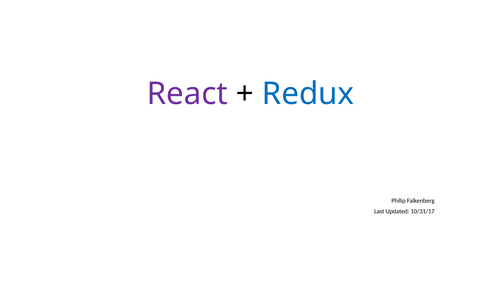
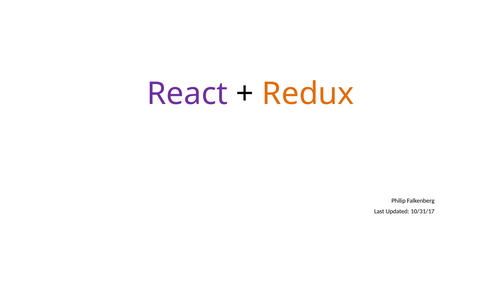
Redux colour: blue -> orange
